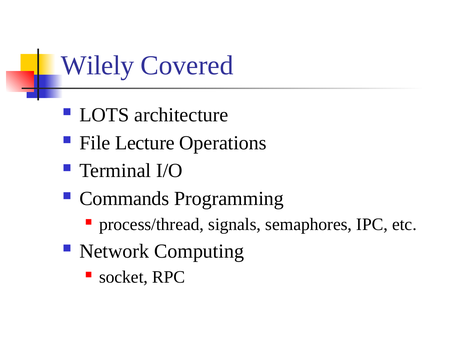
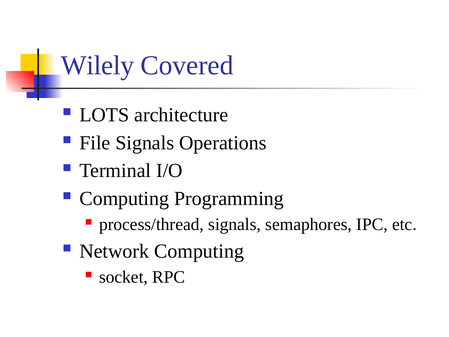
File Lecture: Lecture -> Signals
Commands at (124, 199): Commands -> Computing
